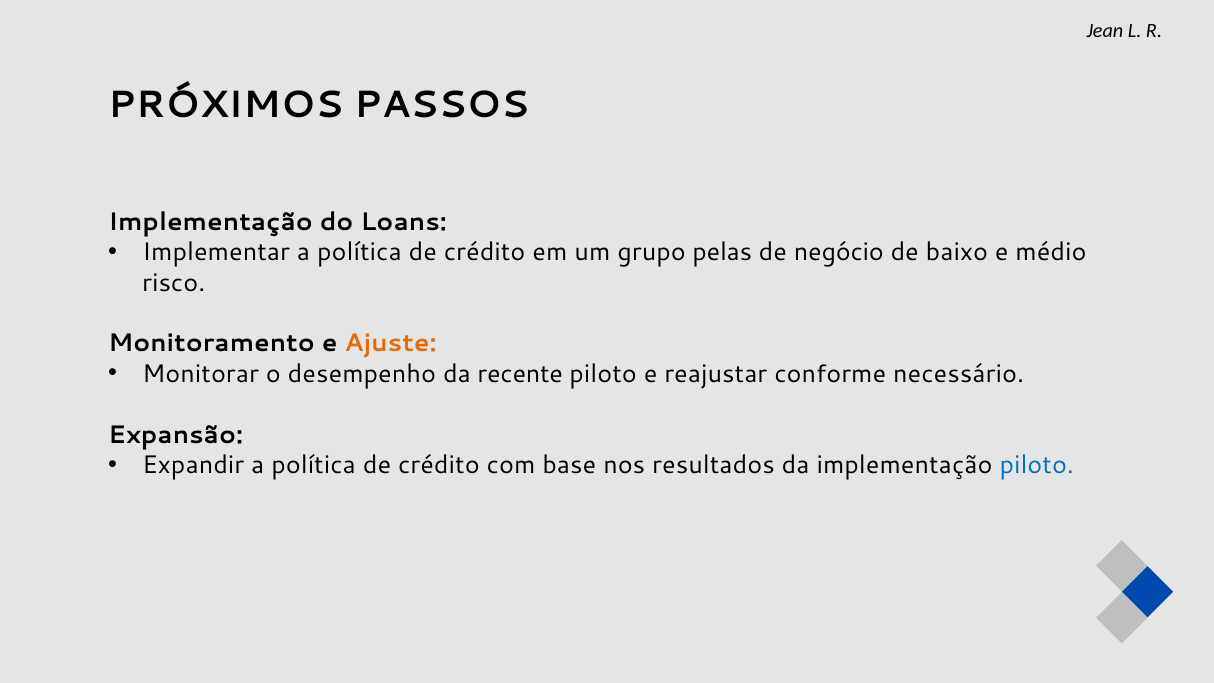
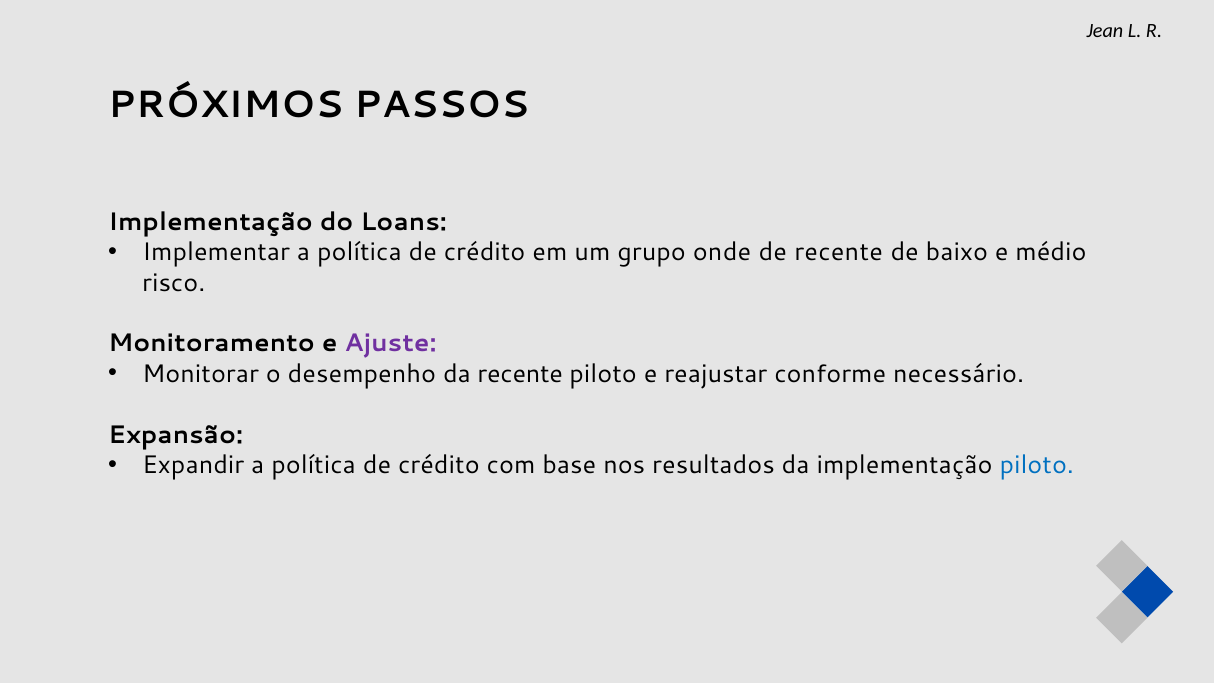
pelas: pelas -> onde
de negócio: negócio -> recente
Ajuste colour: orange -> purple
